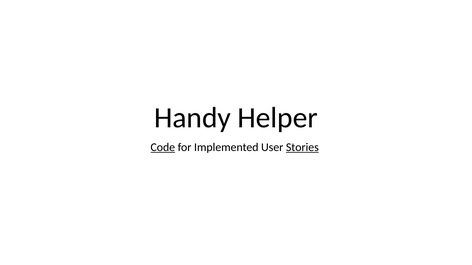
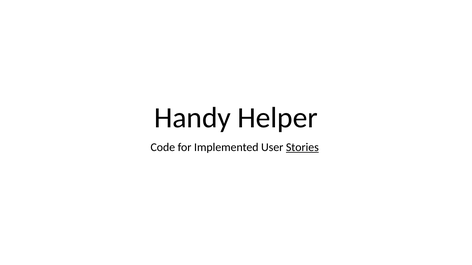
Code underline: present -> none
